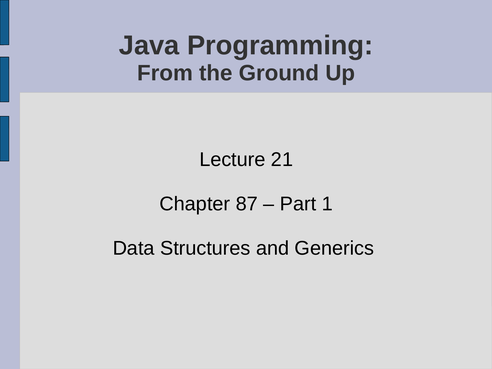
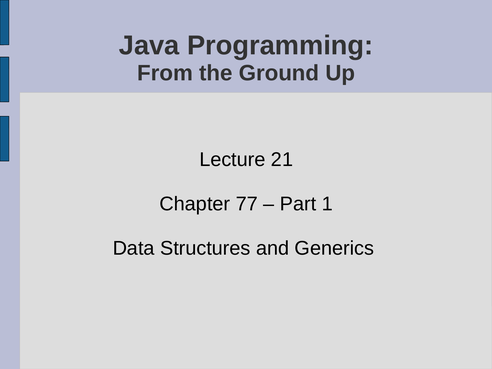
87: 87 -> 77
